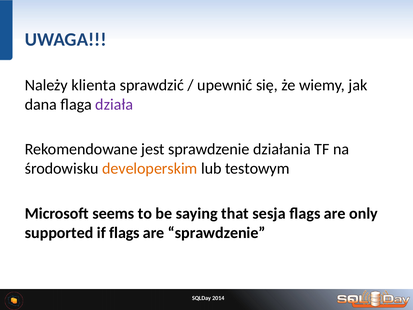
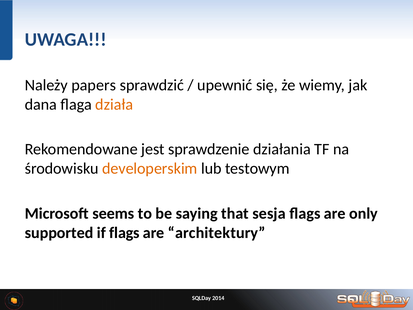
klienta: klienta -> papers
działa colour: purple -> orange
are sprawdzenie: sprawdzenie -> architektury
